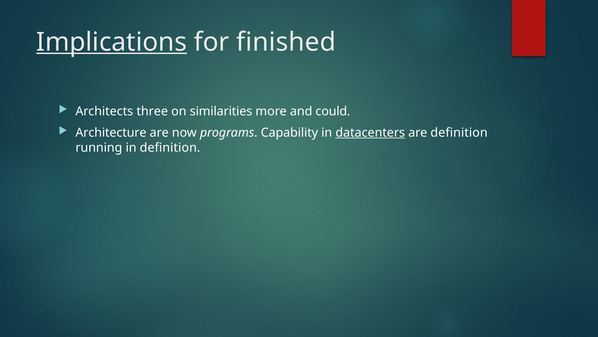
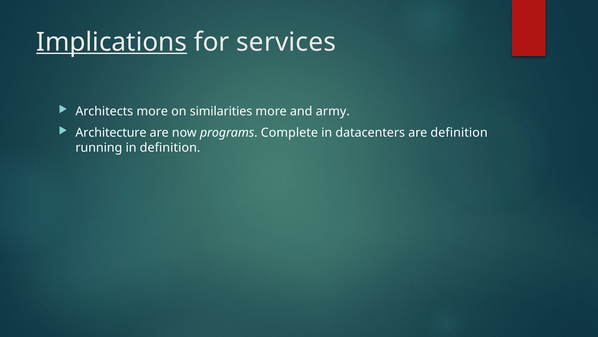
finished: finished -> services
Architects three: three -> more
could: could -> army
Capability: Capability -> Complete
datacenters underline: present -> none
